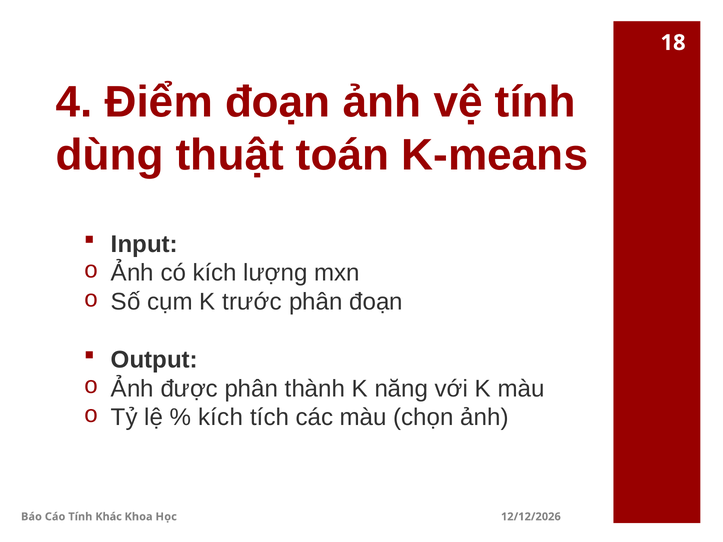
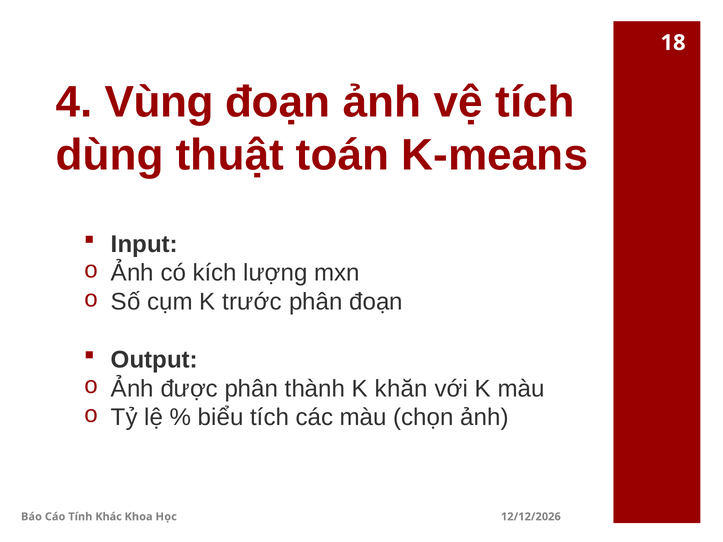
Điểm: Điểm -> Vùng
vệ tính: tính -> tích
năng: năng -> khăn
kích at (221, 418): kích -> biểu
